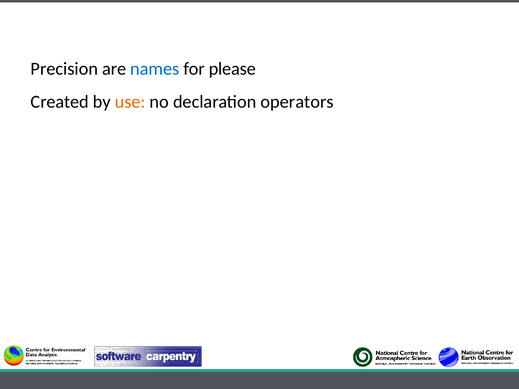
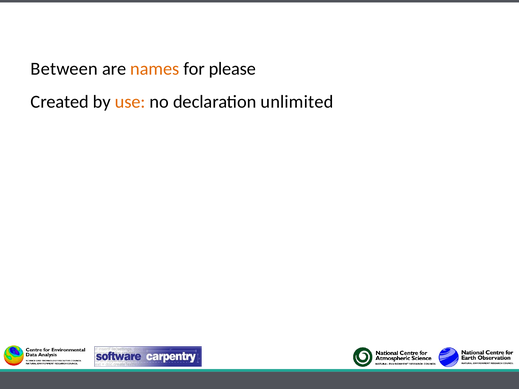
Precision: Precision -> Between
names colour: blue -> orange
operators: operators -> unlimited
